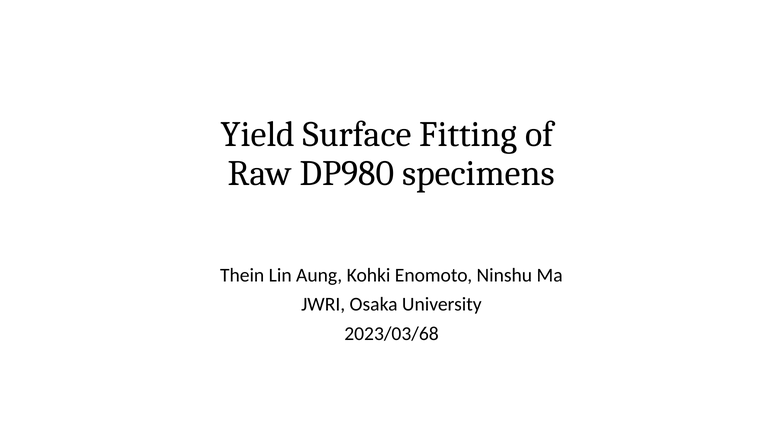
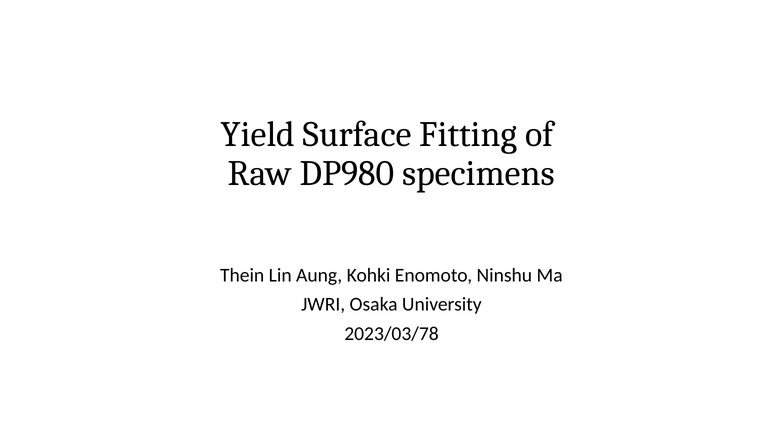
2023/03/68: 2023/03/68 -> 2023/03/78
